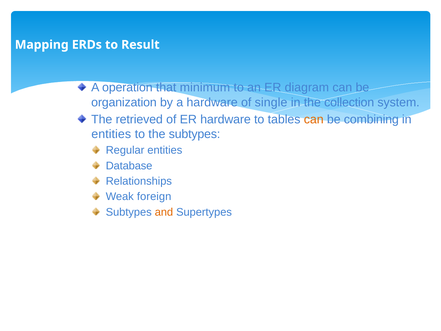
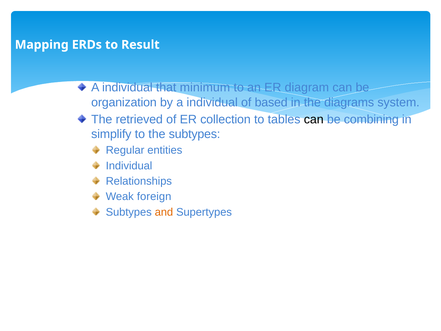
operation at (127, 88): operation -> individual
by a hardware: hardware -> individual
single: single -> based
collection: collection -> diagrams
ER hardware: hardware -> collection
can at (314, 119) colour: orange -> black
entities at (111, 134): entities -> simplify
Database at (129, 166): Database -> Individual
